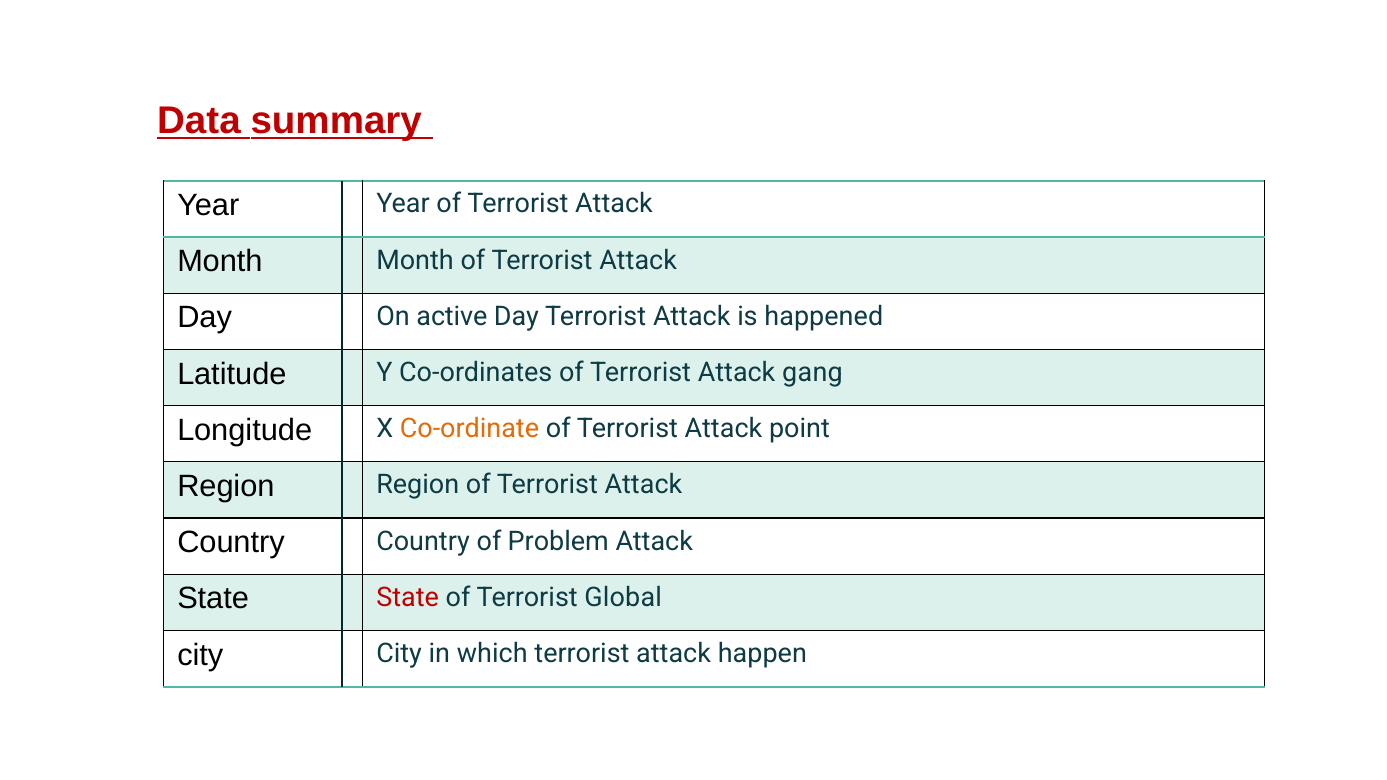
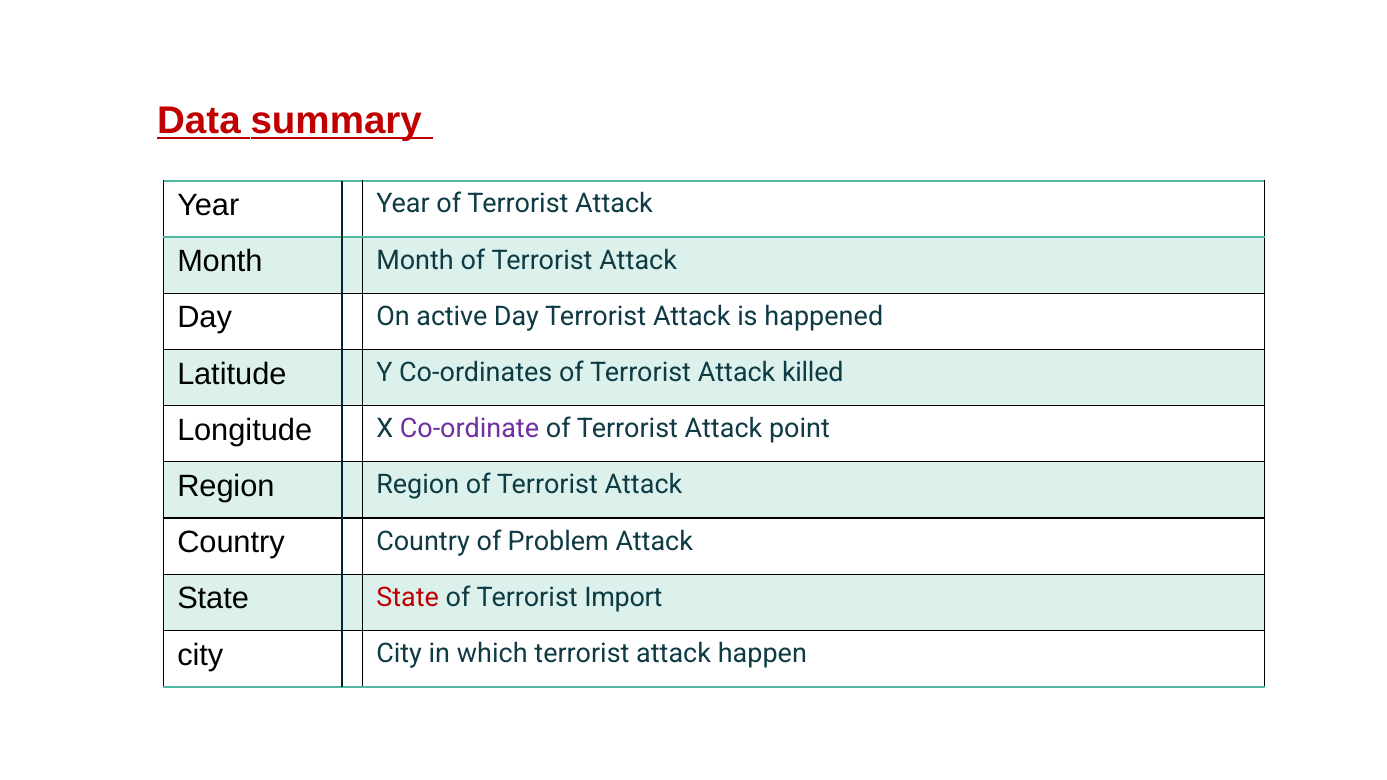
gang: gang -> killed
Co-ordinate colour: orange -> purple
Global: Global -> Import
